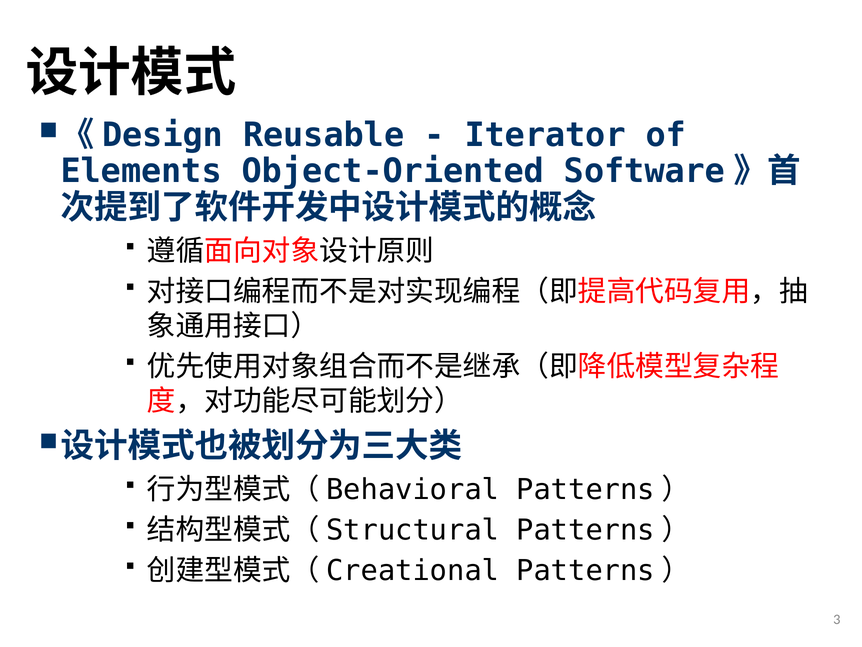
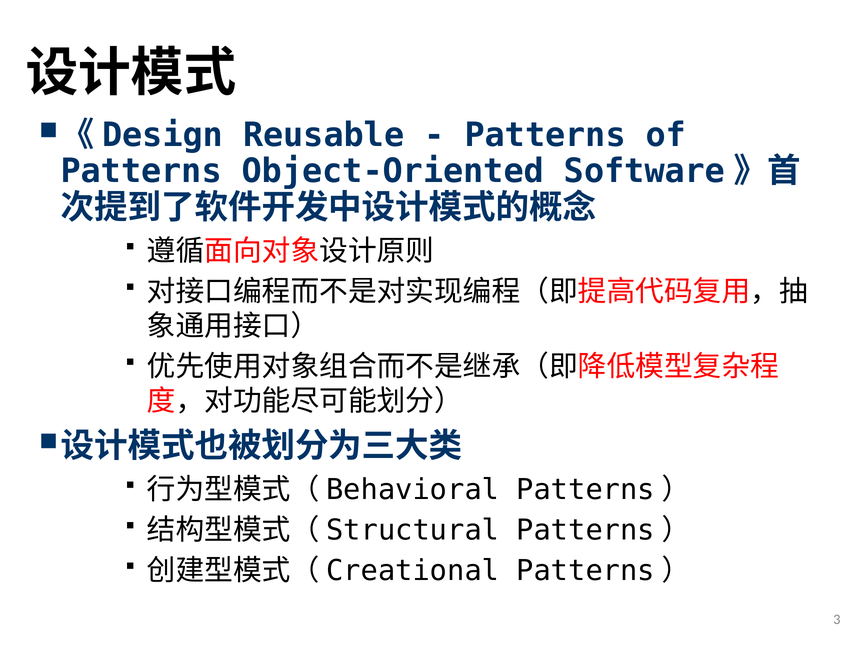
Iterator at (545, 135): Iterator -> Patterns
Elements at (141, 171): Elements -> Patterns
